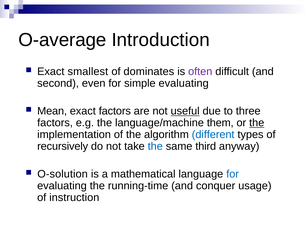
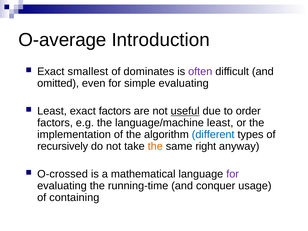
second: second -> omitted
Mean at (52, 111): Mean -> Least
three: three -> order
language/machine them: them -> least
the at (257, 123) underline: present -> none
the at (155, 146) colour: blue -> orange
third: third -> right
O-solution: O-solution -> O-crossed
for at (233, 174) colour: blue -> purple
instruction: instruction -> containing
